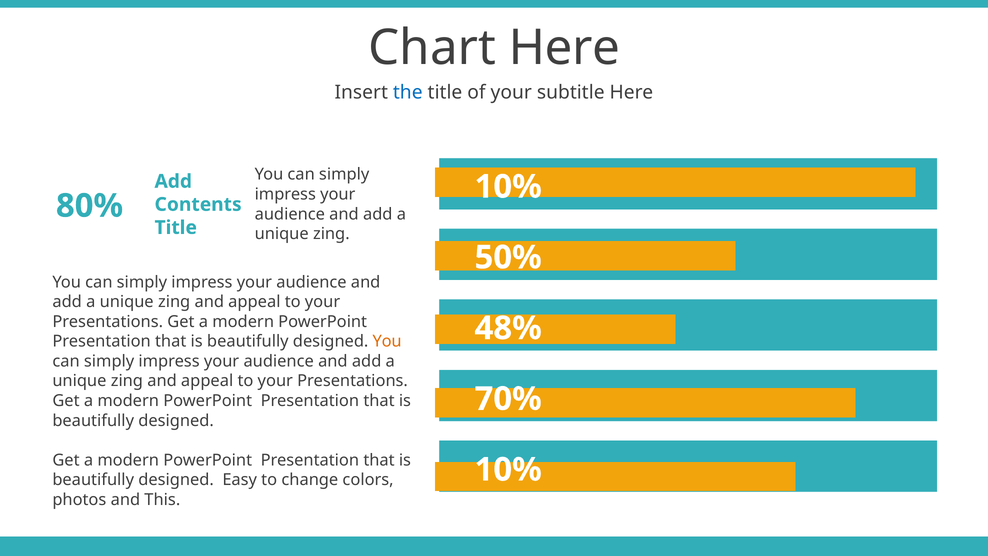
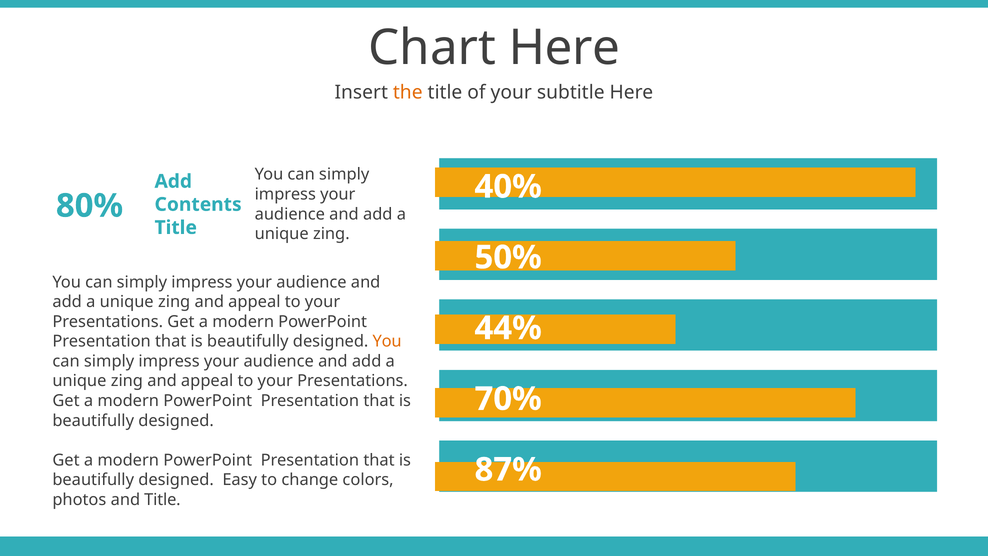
the colour: blue -> orange
10% at (508, 187): 10% -> 40%
48%: 48% -> 44%
10% at (508, 470): 10% -> 87%
and This: This -> Title
